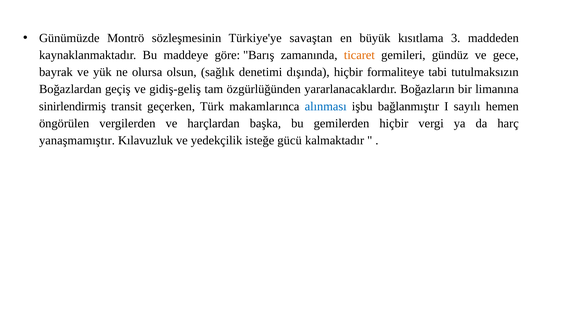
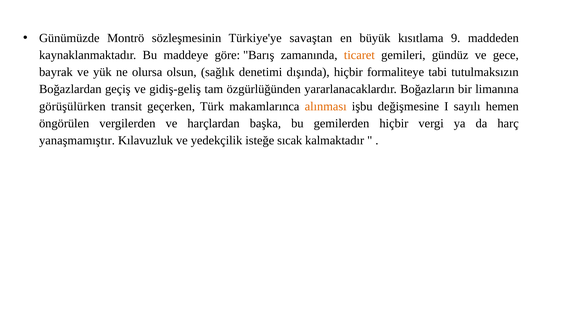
3: 3 -> 9
sinirlendirmiş: sinirlendirmiş -> görüşülürken
alınması colour: blue -> orange
bağlanmıştır: bağlanmıştır -> değişmesine
gücü: gücü -> sıcak
